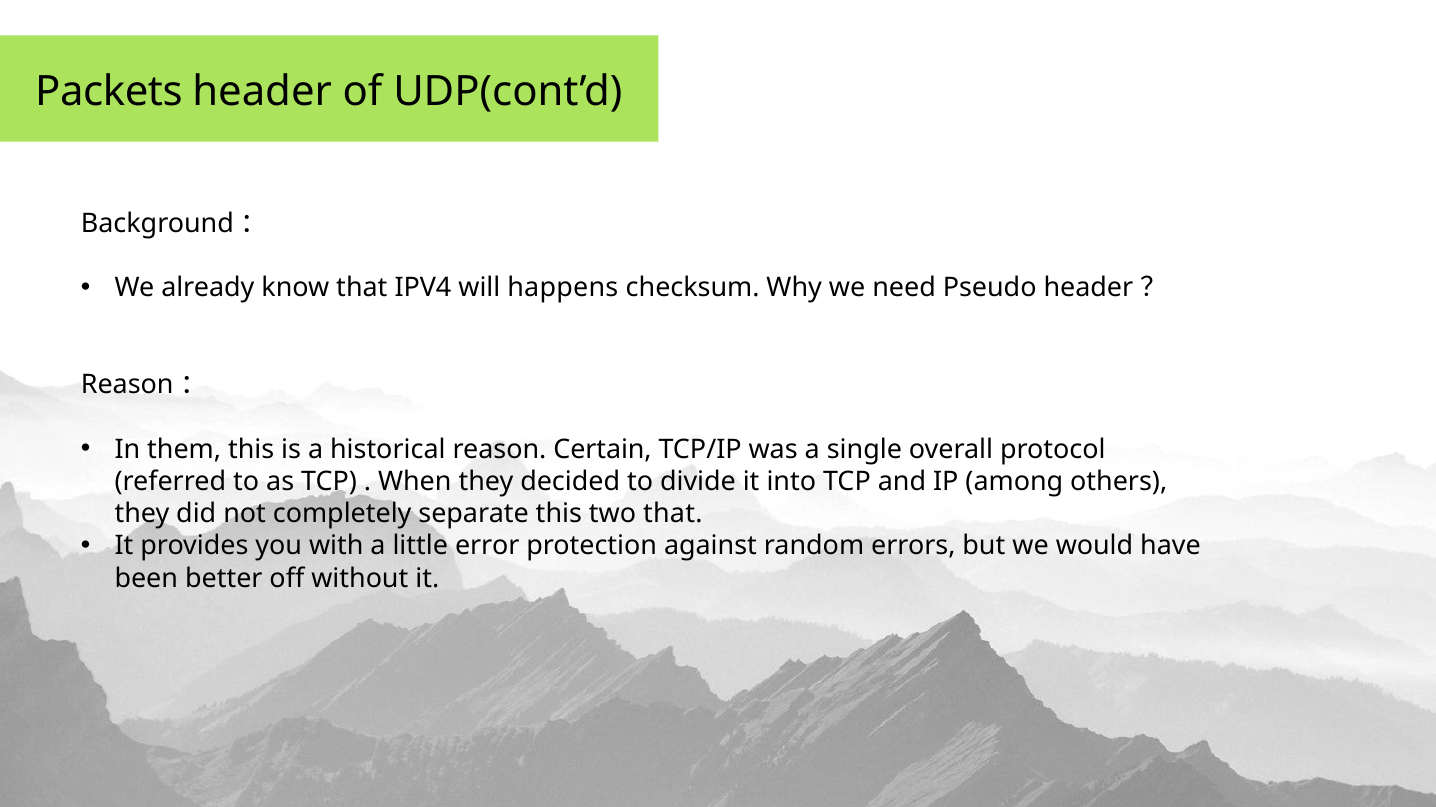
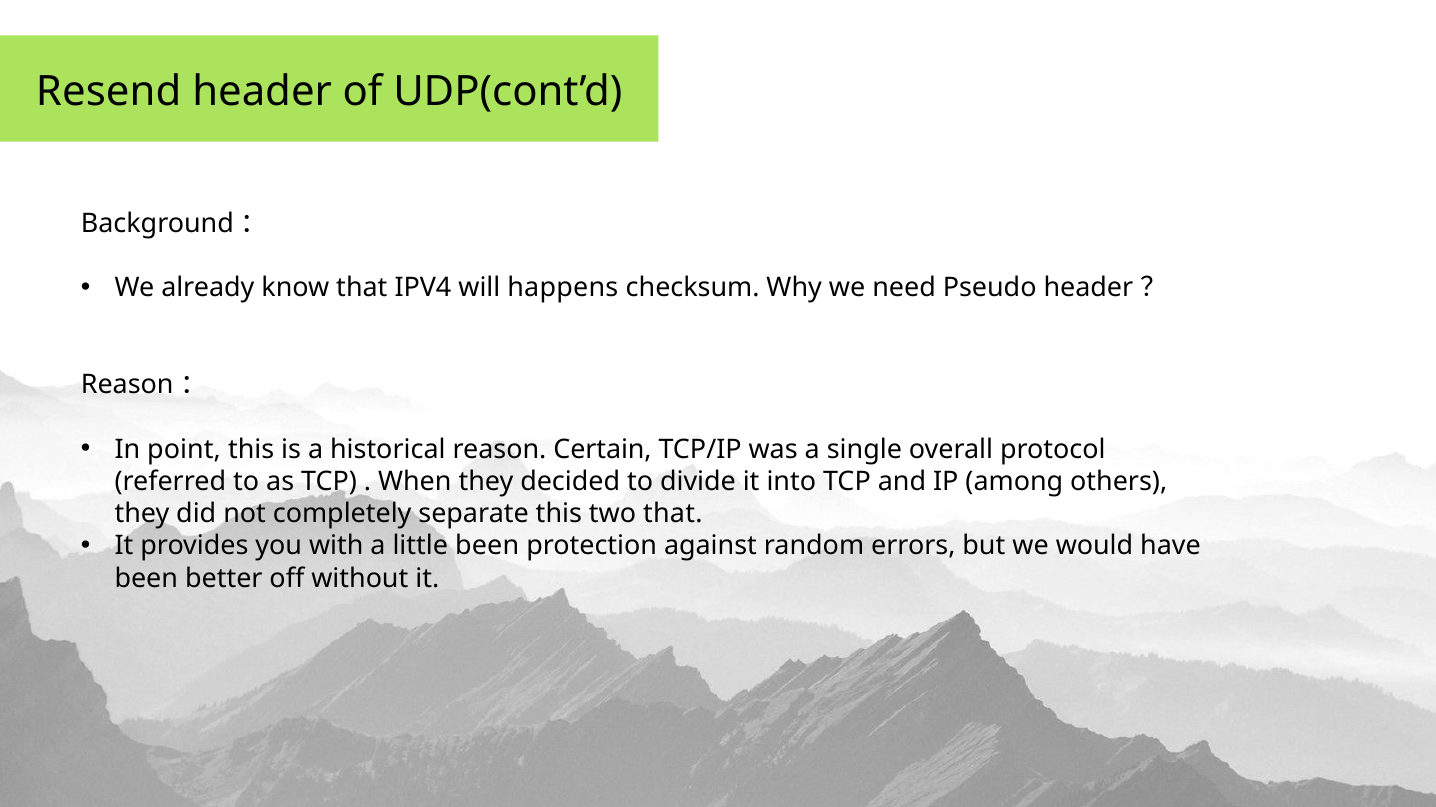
Packets: Packets -> Resend
them: them -> point
little error: error -> been
